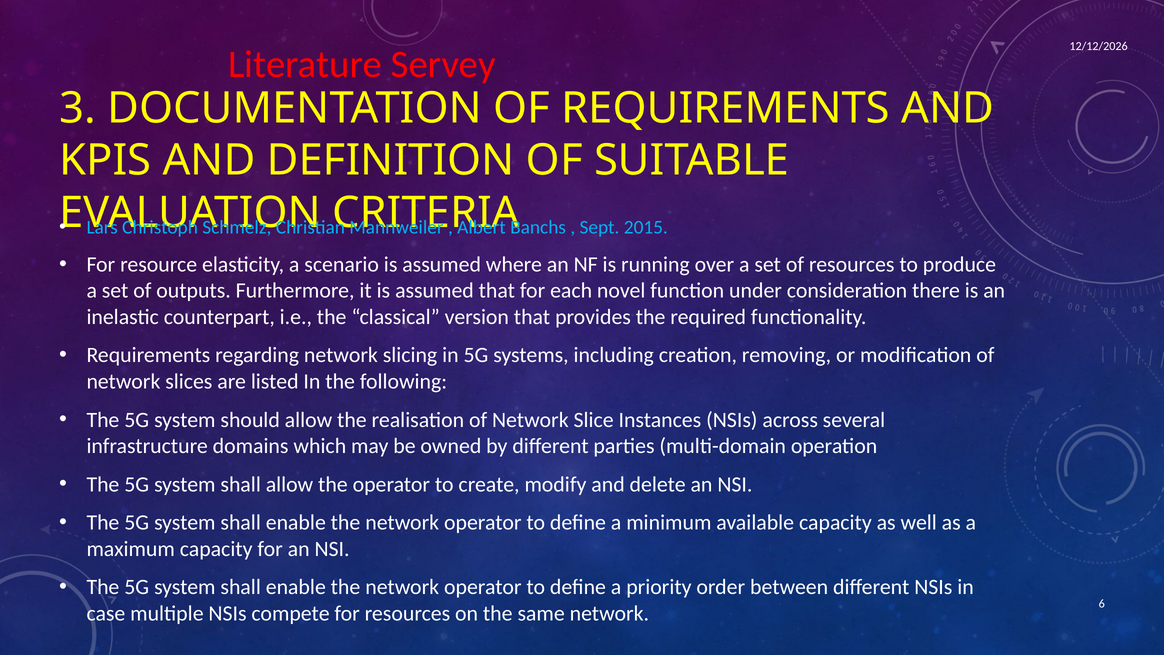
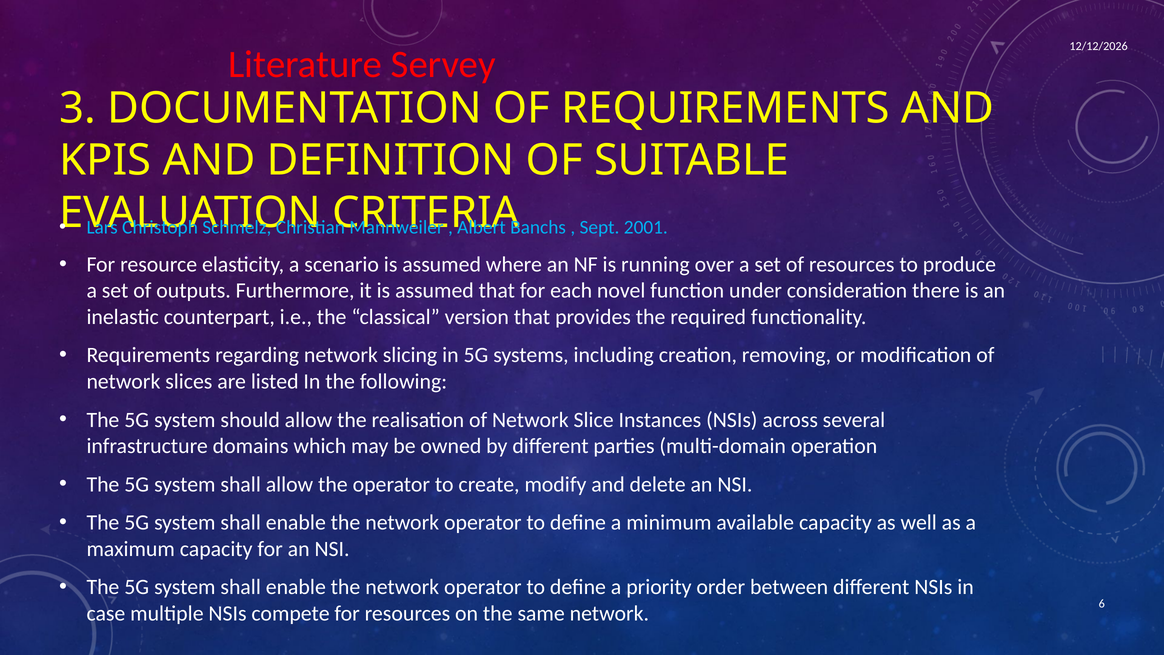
2015: 2015 -> 2001
